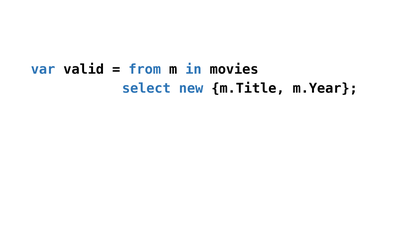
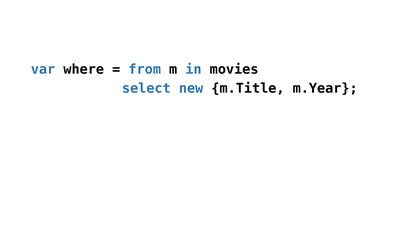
valid: valid -> where
